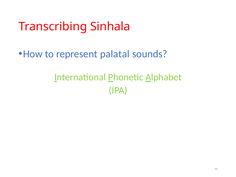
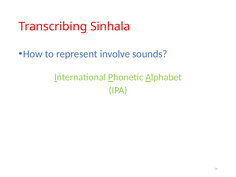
palatal: palatal -> involve
